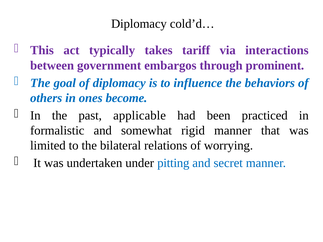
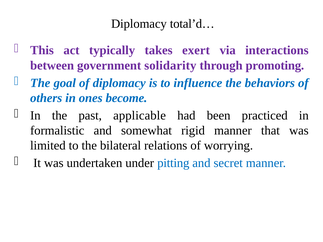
cold’d…: cold’d… -> total’d…
tariff: tariff -> exert
embargos: embargos -> solidarity
prominent: prominent -> promoting
